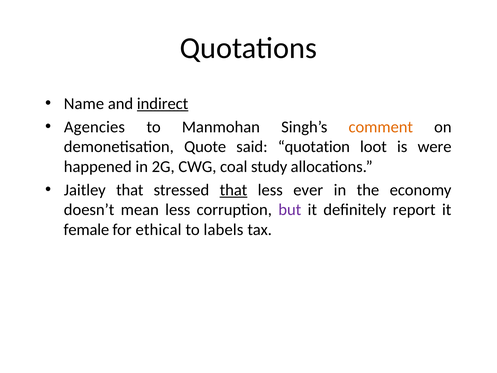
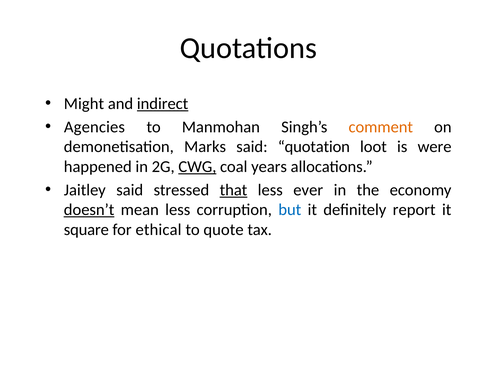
Name: Name -> Might
Quote: Quote -> Marks
CWG underline: none -> present
study: study -> years
Jaitley that: that -> said
doesn’t underline: none -> present
but colour: purple -> blue
female: female -> square
labels: labels -> quote
